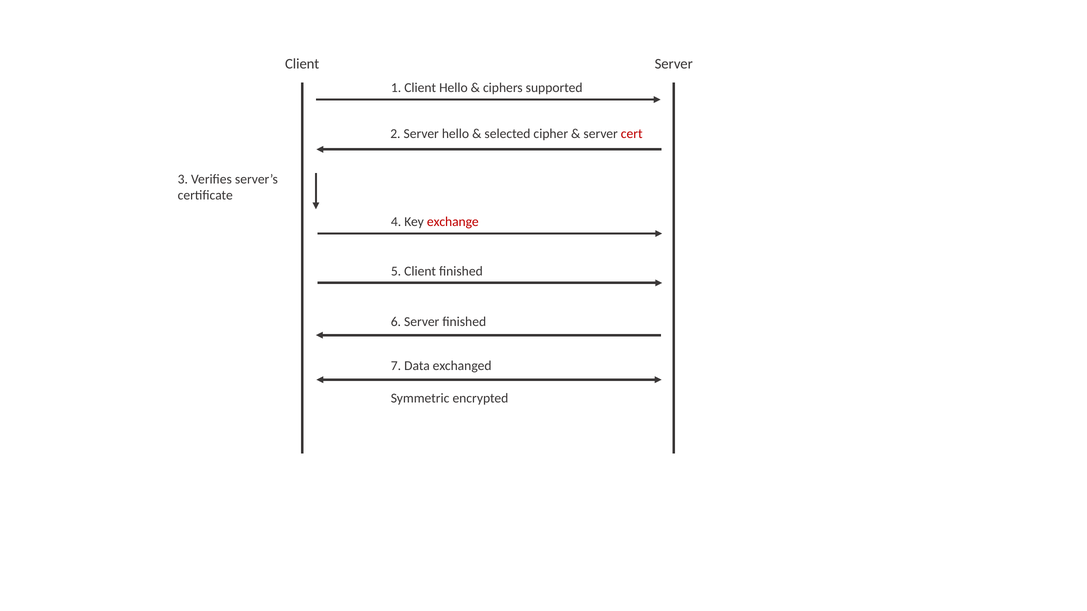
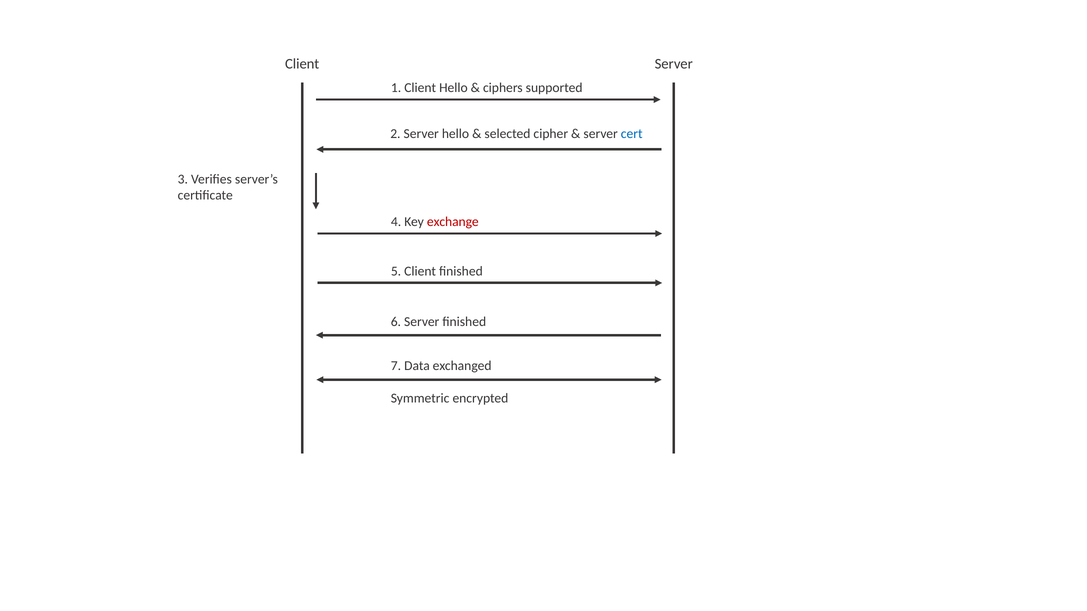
cert colour: red -> blue
